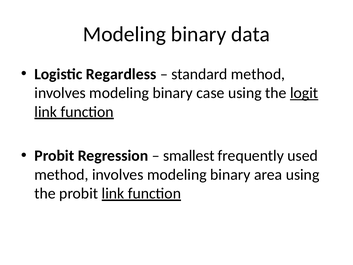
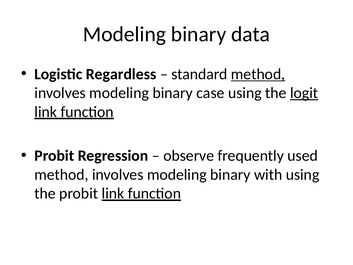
method at (258, 74) underline: none -> present
smallest: smallest -> observe
area: area -> with
